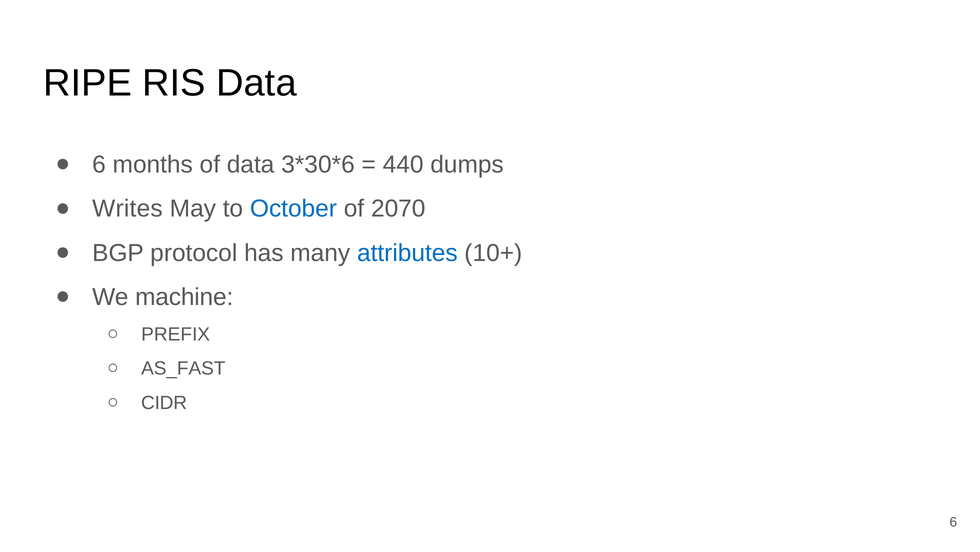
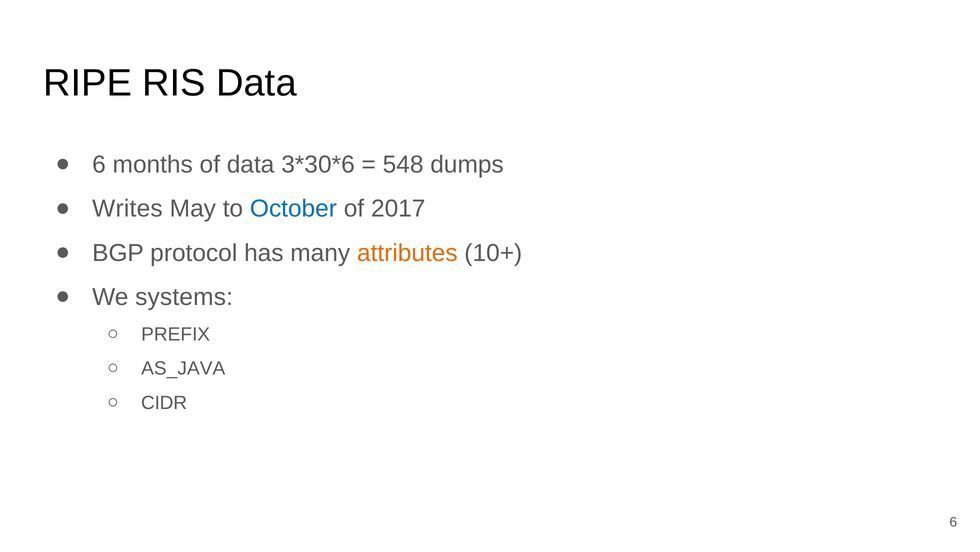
440: 440 -> 548
2070: 2070 -> 2017
attributes colour: blue -> orange
machine: machine -> systems
AS_FAST: AS_FAST -> AS_JAVA
